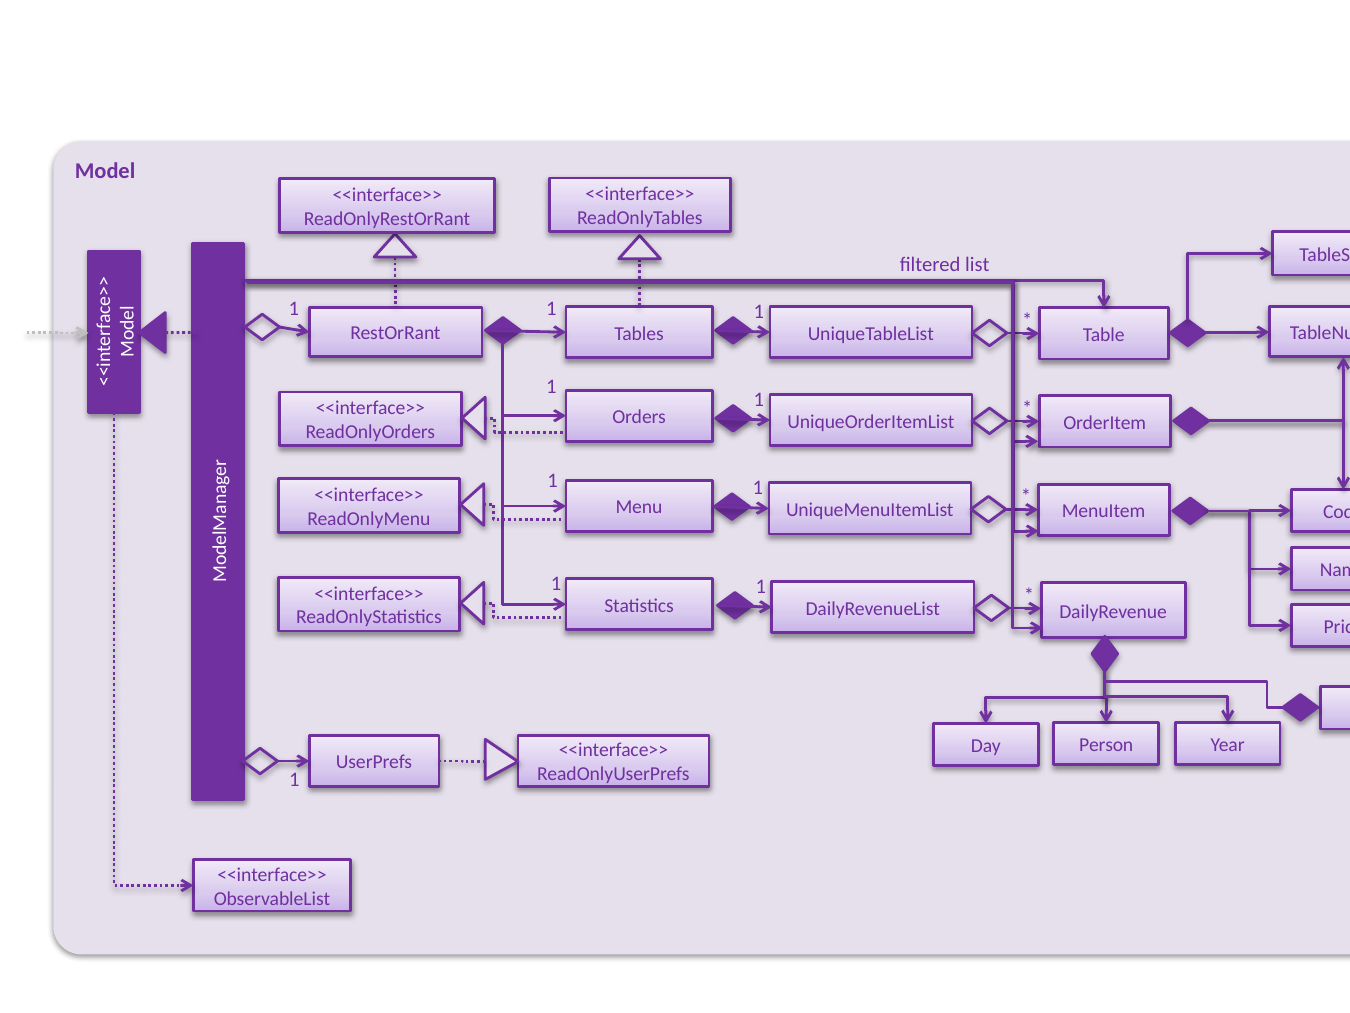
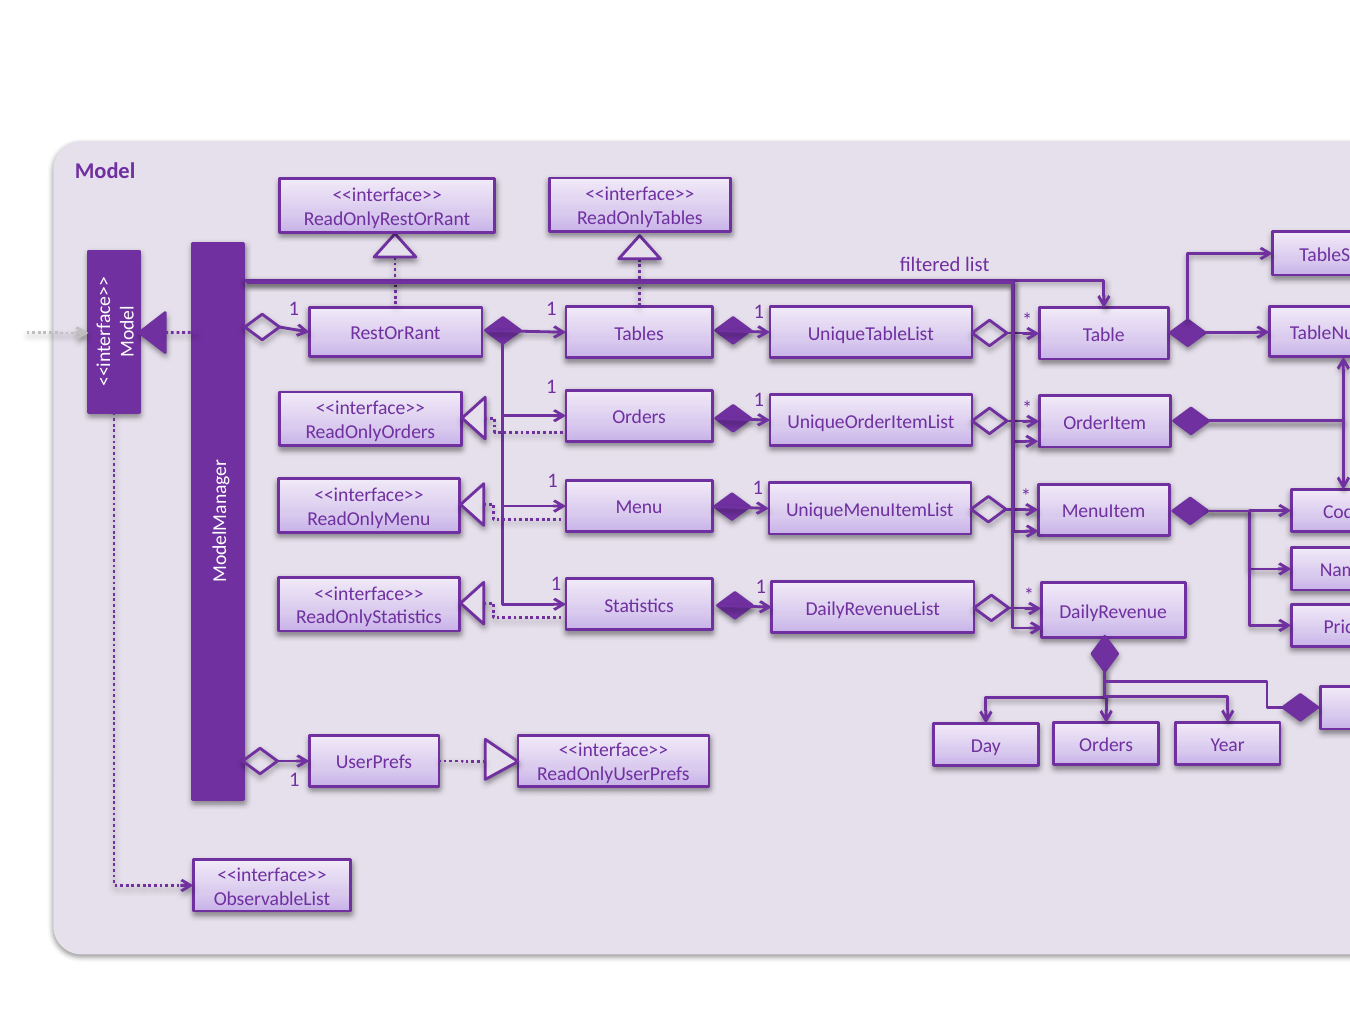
Person at (1106, 745): Person -> Orders
